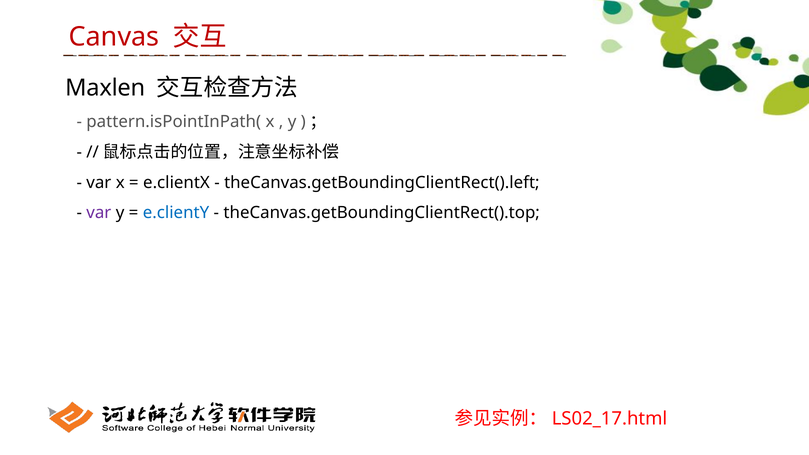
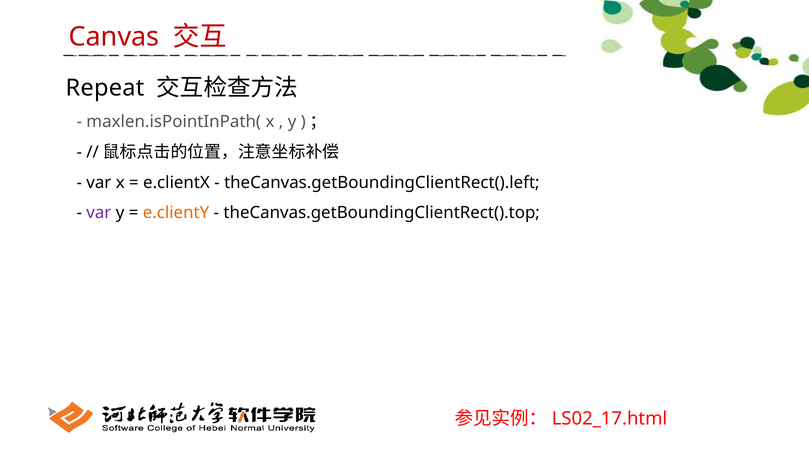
Maxlen: Maxlen -> Repeat
pattern.isPointInPath(: pattern.isPointInPath( -> maxlen.isPointInPath(
e.clientY colour: blue -> orange
